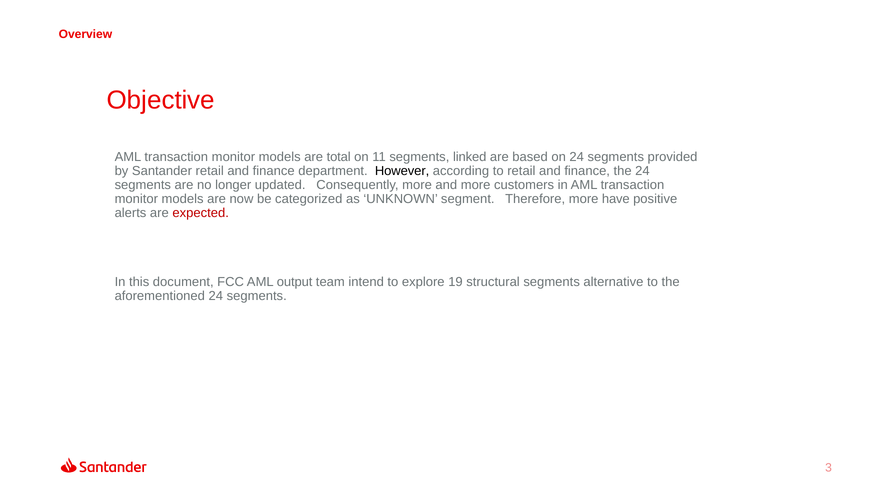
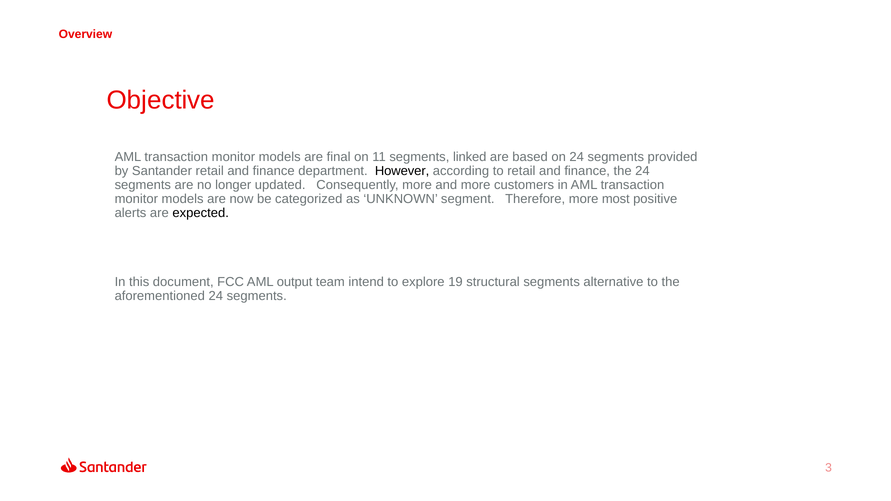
total: total -> final
have: have -> most
expected colour: red -> black
